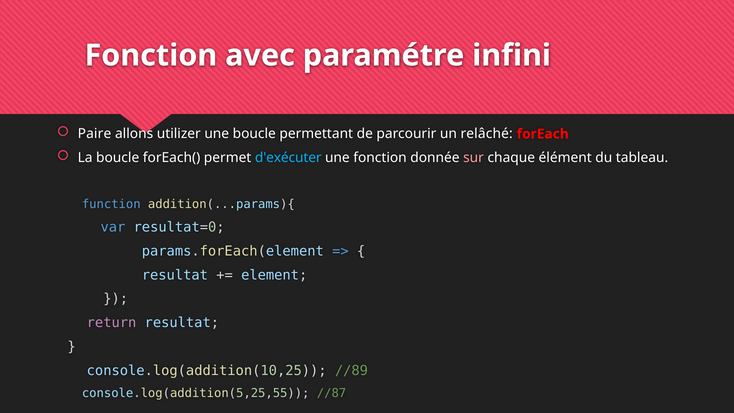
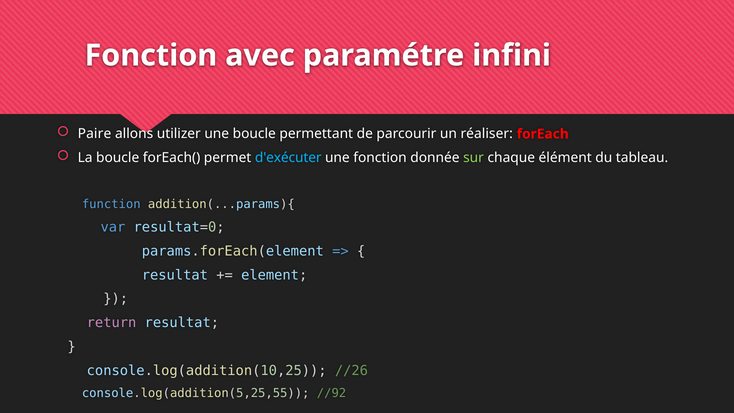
relâché: relâché -> réaliser
sur colour: pink -> light green
//89: //89 -> //26
//87: //87 -> //92
